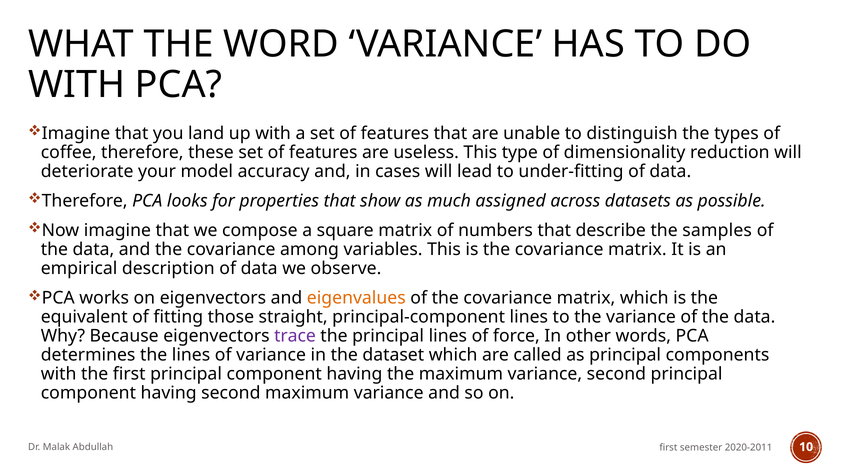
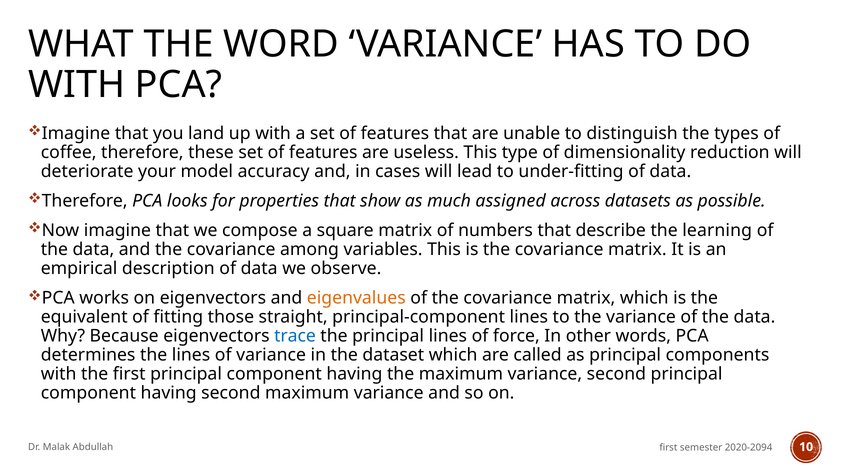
samples: samples -> learning
trace colour: purple -> blue
2020-2011: 2020-2011 -> 2020-2094
